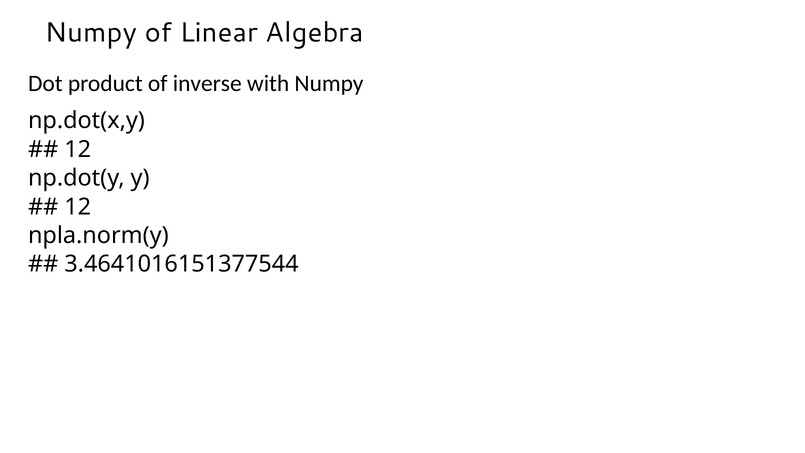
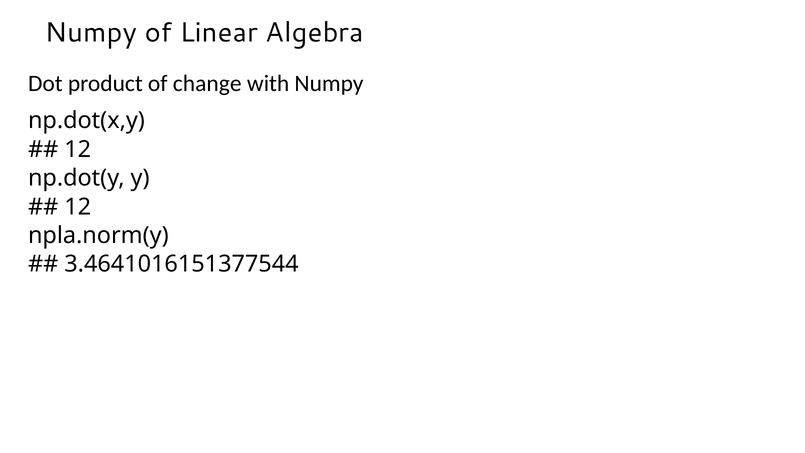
inverse: inverse -> change
